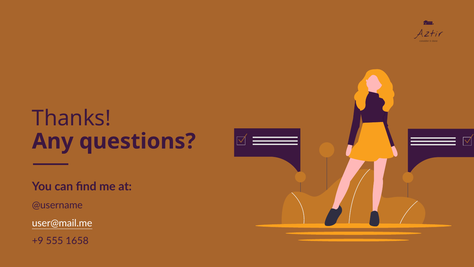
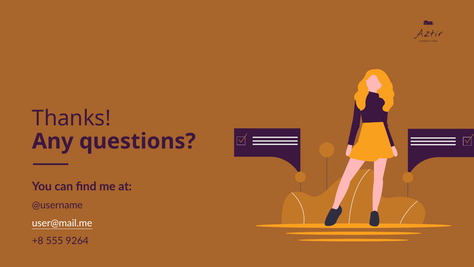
+9: +9 -> +8
1658: 1658 -> 9264
